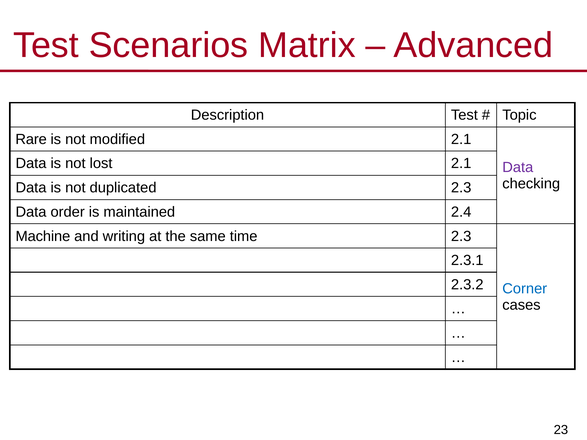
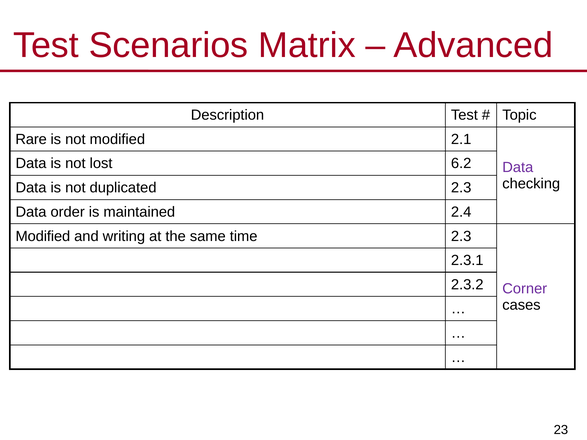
lost 2.1: 2.1 -> 6.2
Machine at (43, 236): Machine -> Modified
Corner colour: blue -> purple
